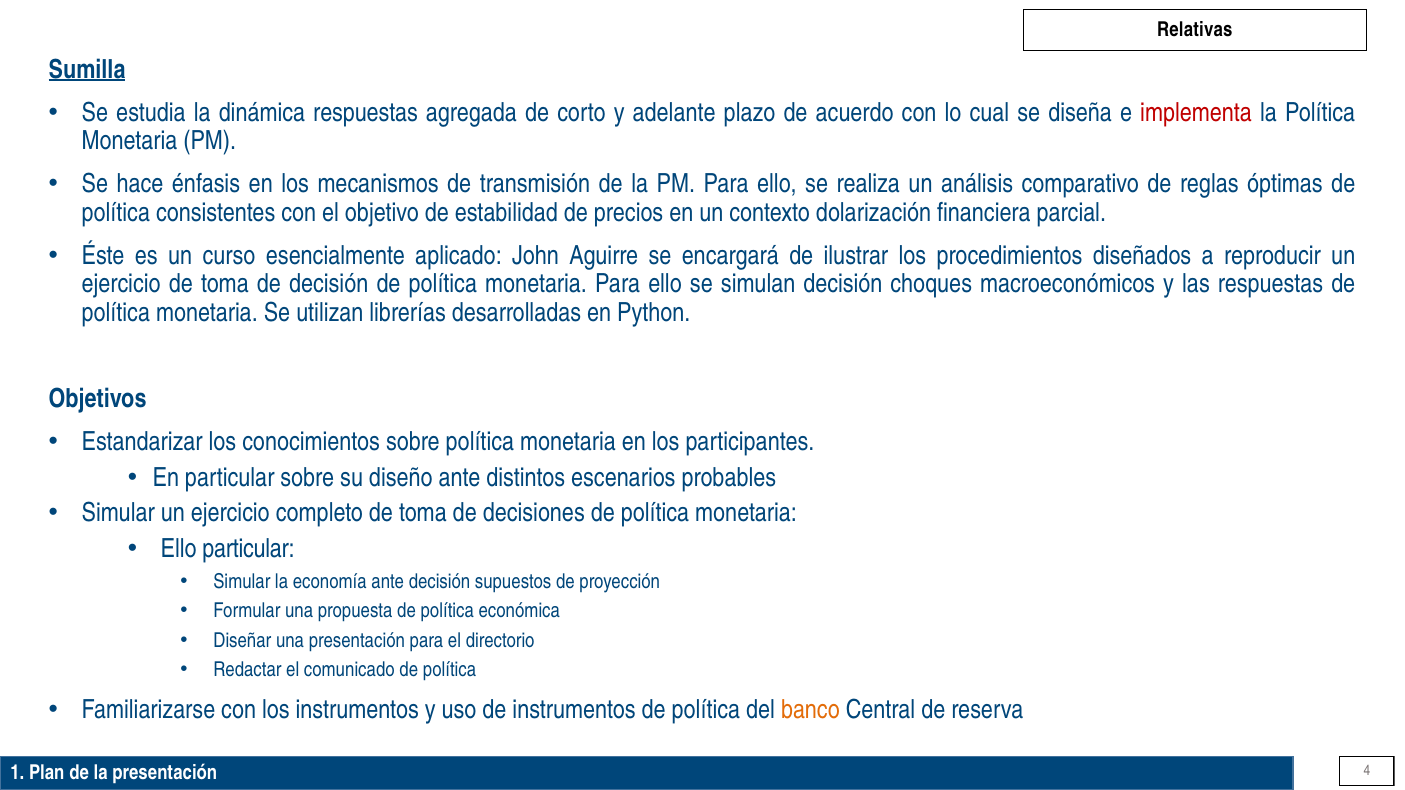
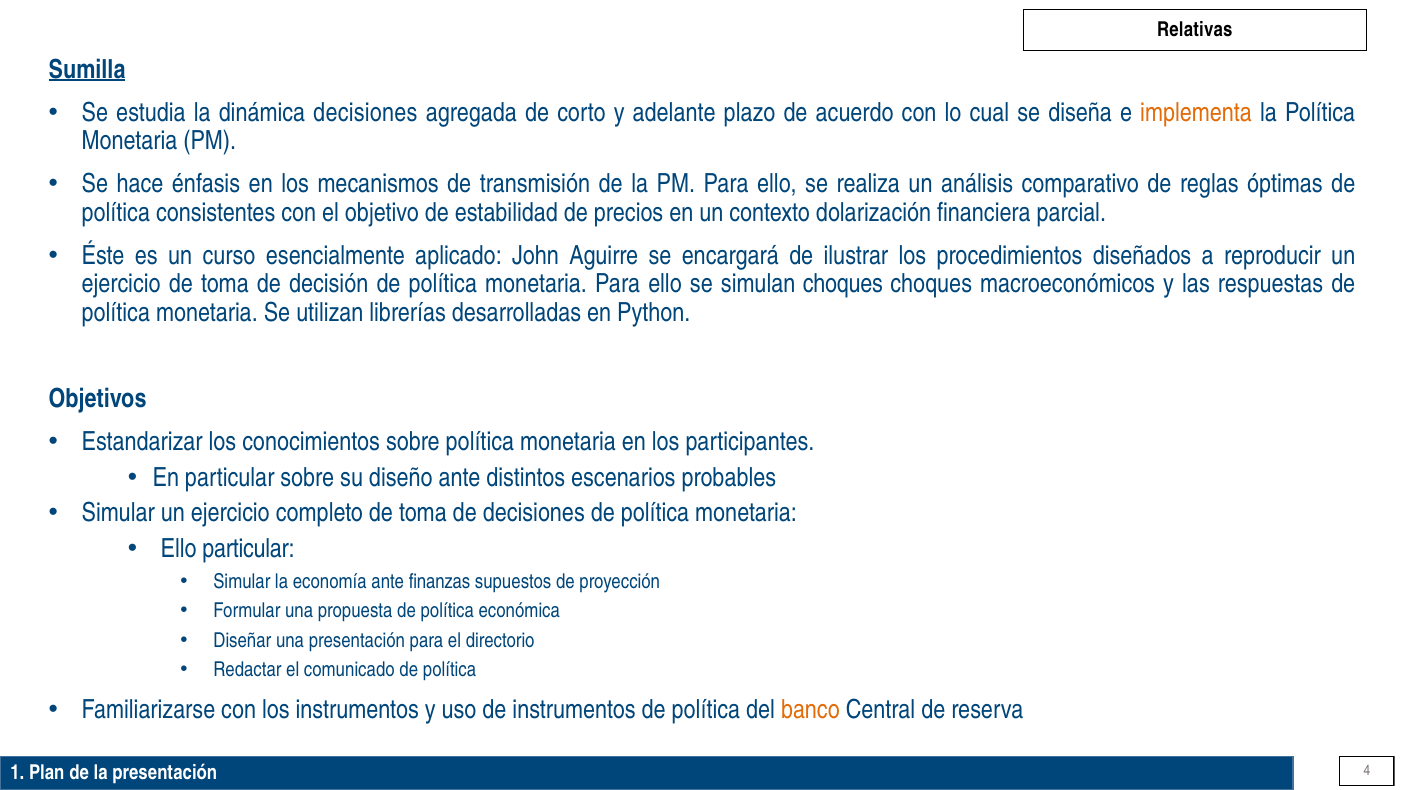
dinámica respuestas: respuestas -> decisiones
implementa colour: red -> orange
simulan decisión: decisión -> choques
ante decisión: decisión -> finanzas
